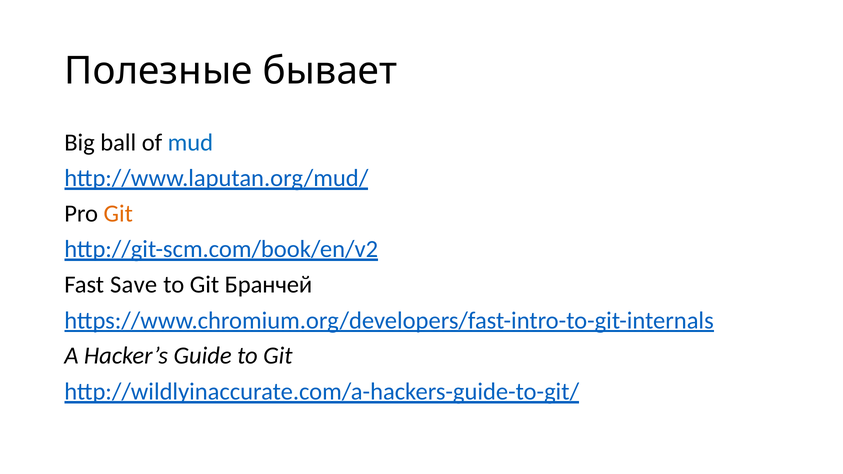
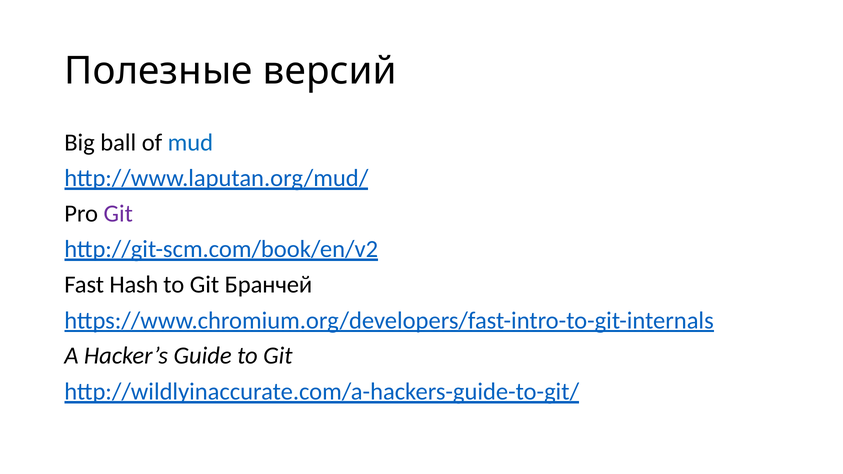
бывает: бывает -> версий
Git at (118, 214) colour: orange -> purple
Save: Save -> Hash
